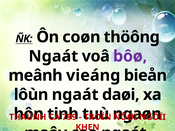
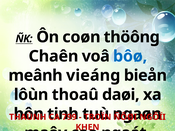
Ngaát at (53, 56): Ngaát -> Chaên
bôø colour: purple -> blue
lôùn ngaát: ngaát -> thoaû
